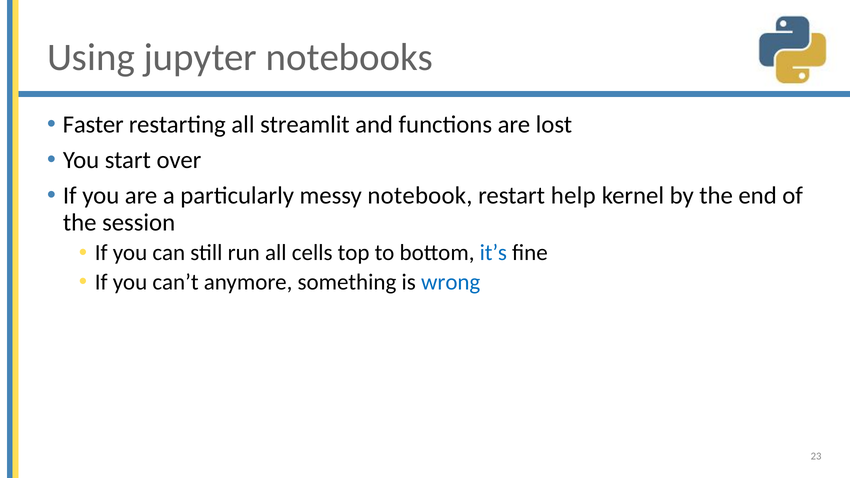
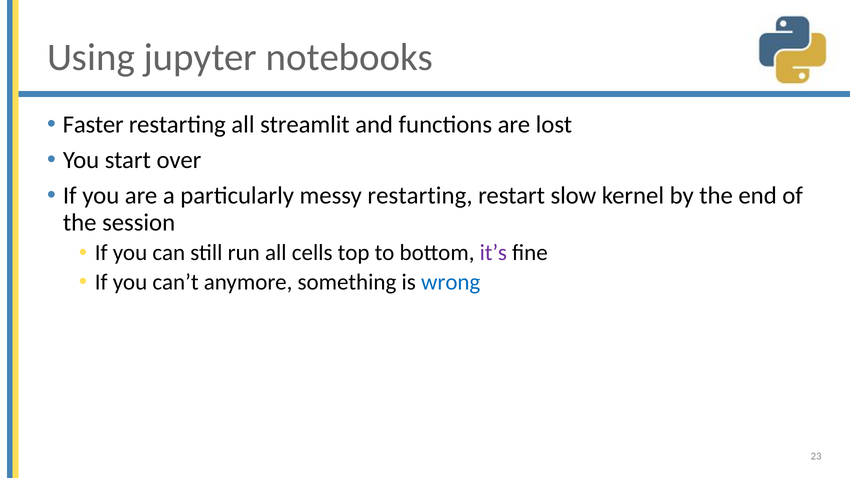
messy notebook: notebook -> restarting
help: help -> slow
it’s colour: blue -> purple
